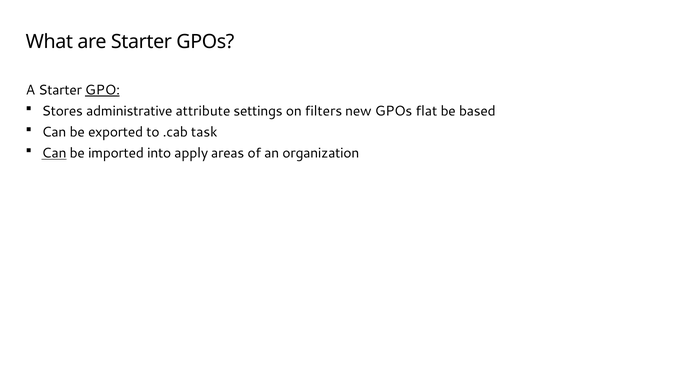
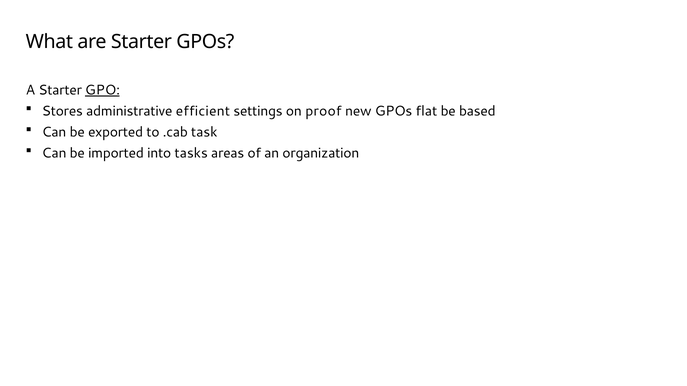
attribute: attribute -> efficient
filters: filters -> proof
Can at (54, 153) underline: present -> none
apply: apply -> tasks
